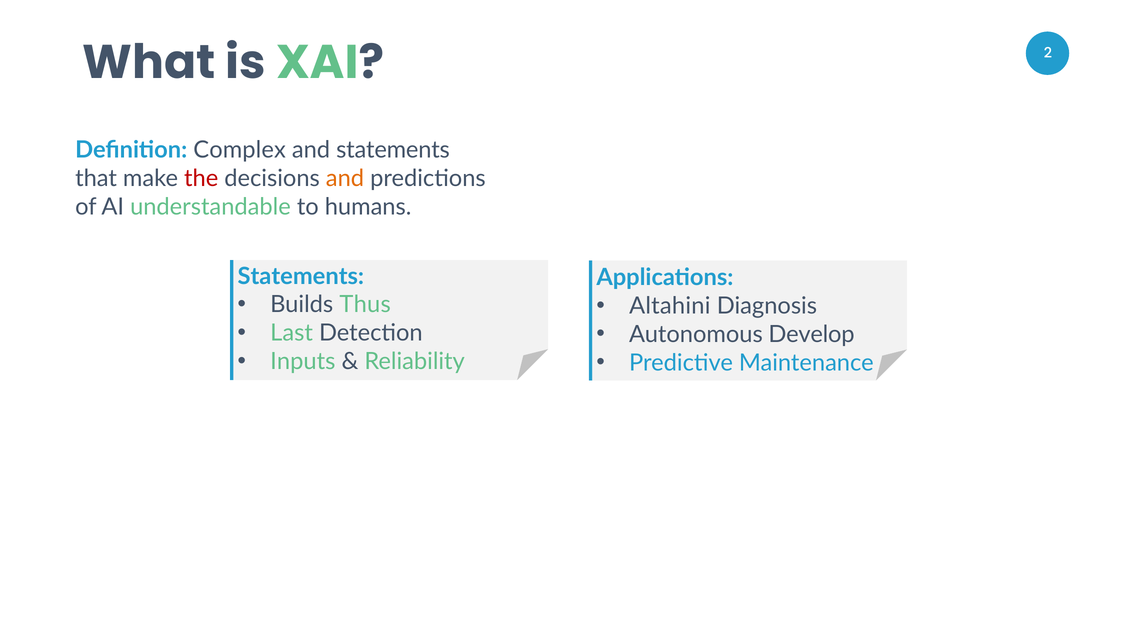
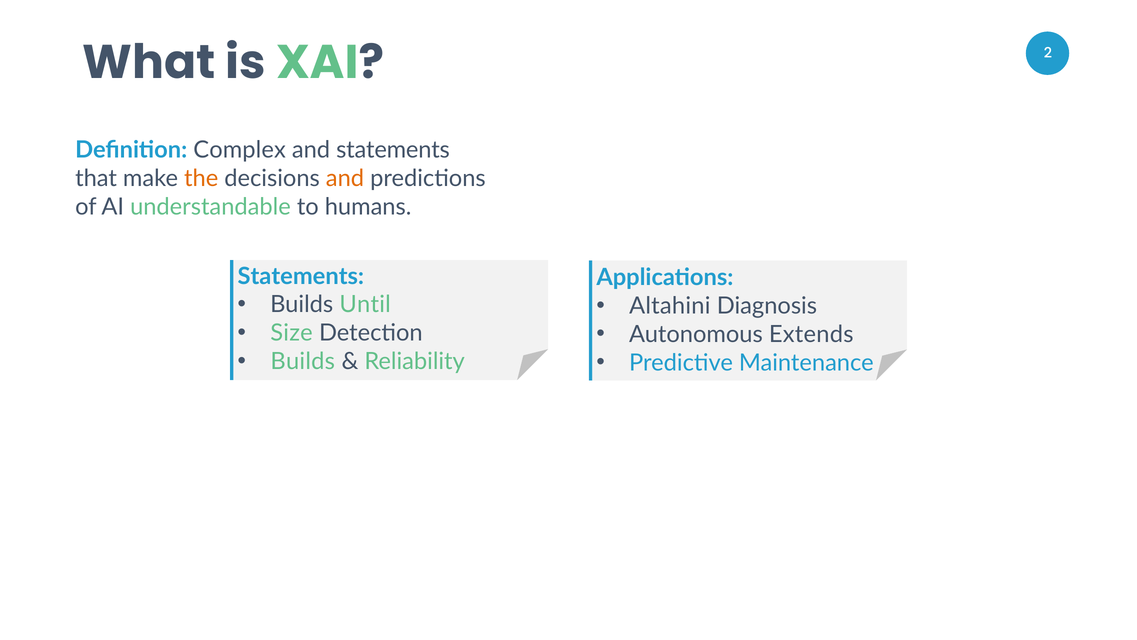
the colour: red -> orange
Thus: Thus -> Until
Last: Last -> Size
Develop: Develop -> Extends
Inputs at (303, 361): Inputs -> Builds
